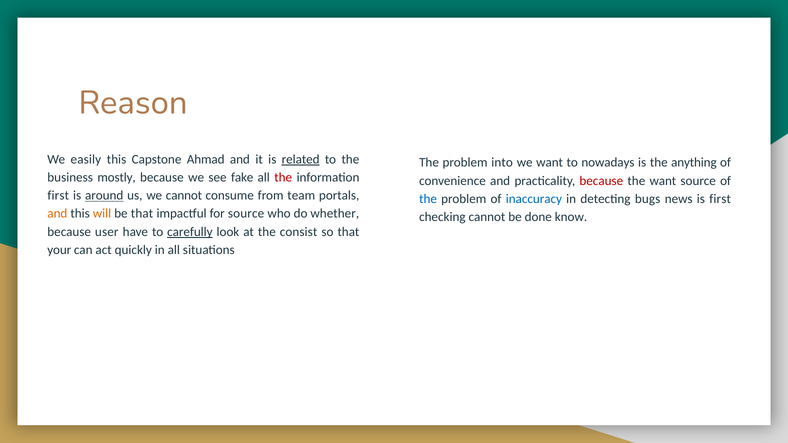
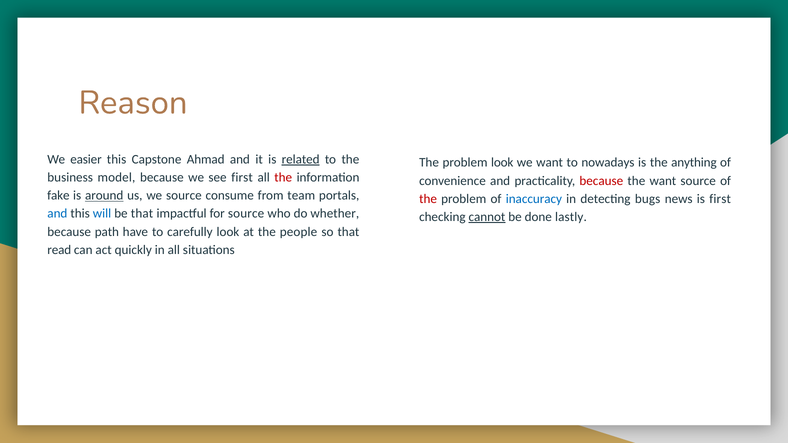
easily: easily -> easier
problem into: into -> look
mostly: mostly -> model
see fake: fake -> first
first at (58, 196): first -> fake
we cannot: cannot -> source
the at (428, 199) colour: blue -> red
and at (57, 214) colour: orange -> blue
will colour: orange -> blue
cannot at (487, 217) underline: none -> present
know: know -> lastly
user: user -> path
carefully underline: present -> none
consist: consist -> people
your: your -> read
